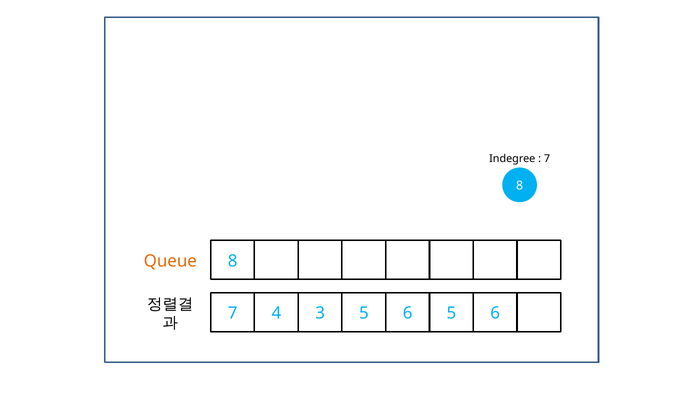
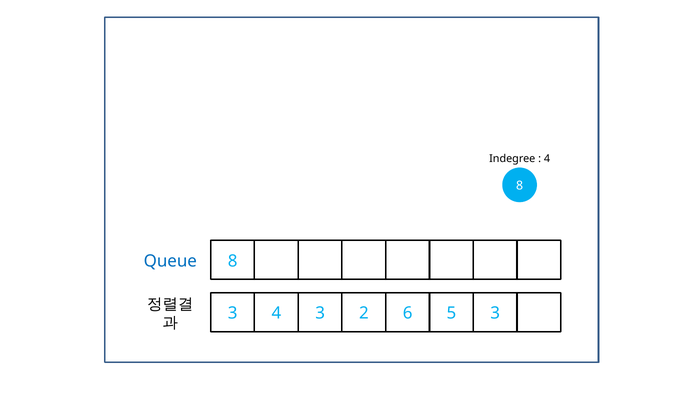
7 at (547, 159): 7 -> 4
Queue colour: orange -> blue
7 at (233, 313): 7 -> 3
3 5: 5 -> 2
6 5 6: 6 -> 3
